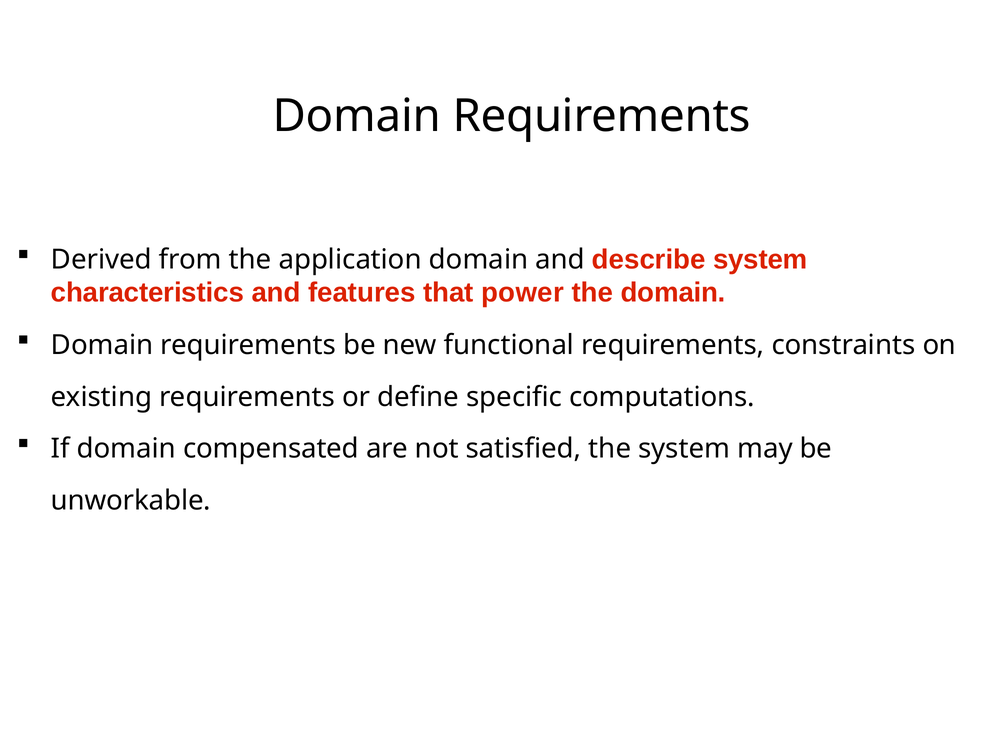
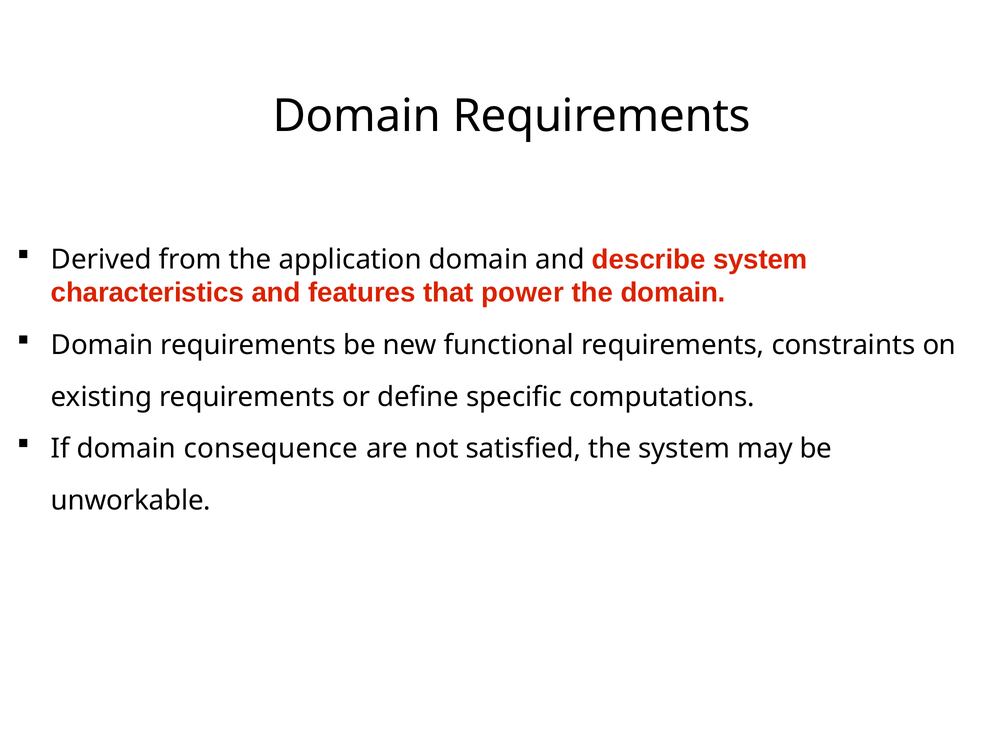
compensated: compensated -> consequence
